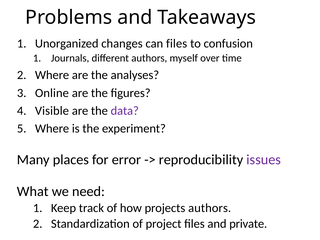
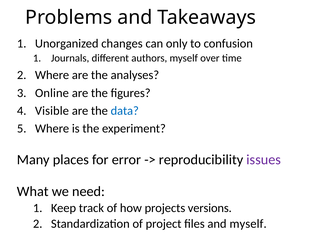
can files: files -> only
data colour: purple -> blue
projects authors: authors -> versions
and private: private -> myself
